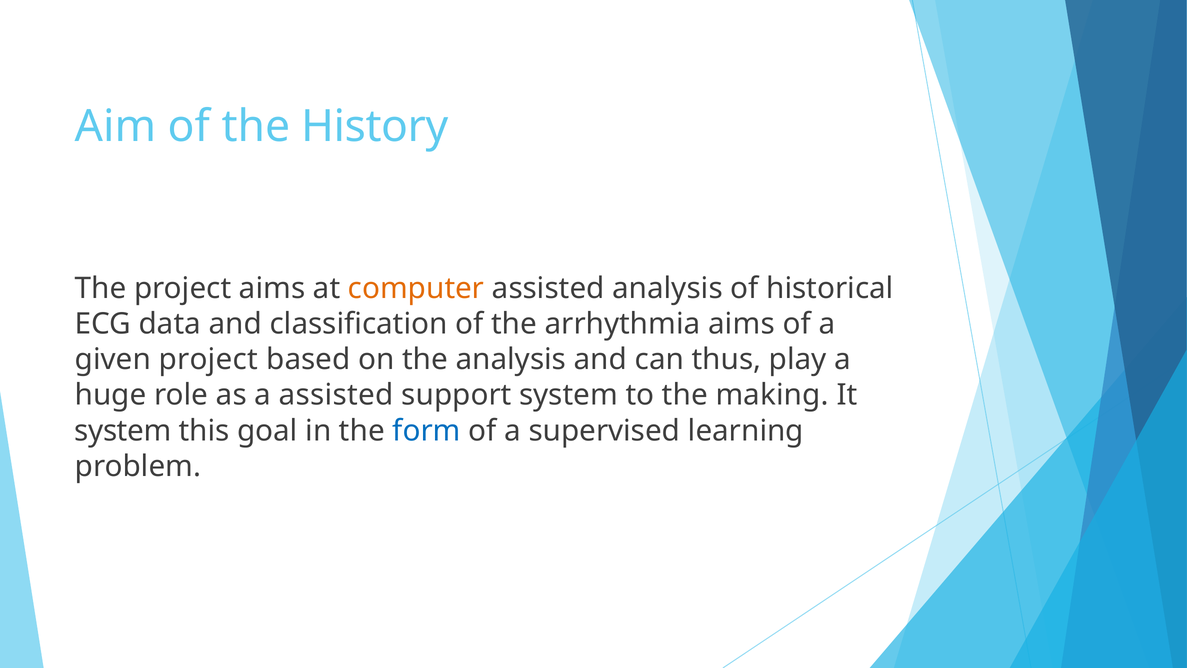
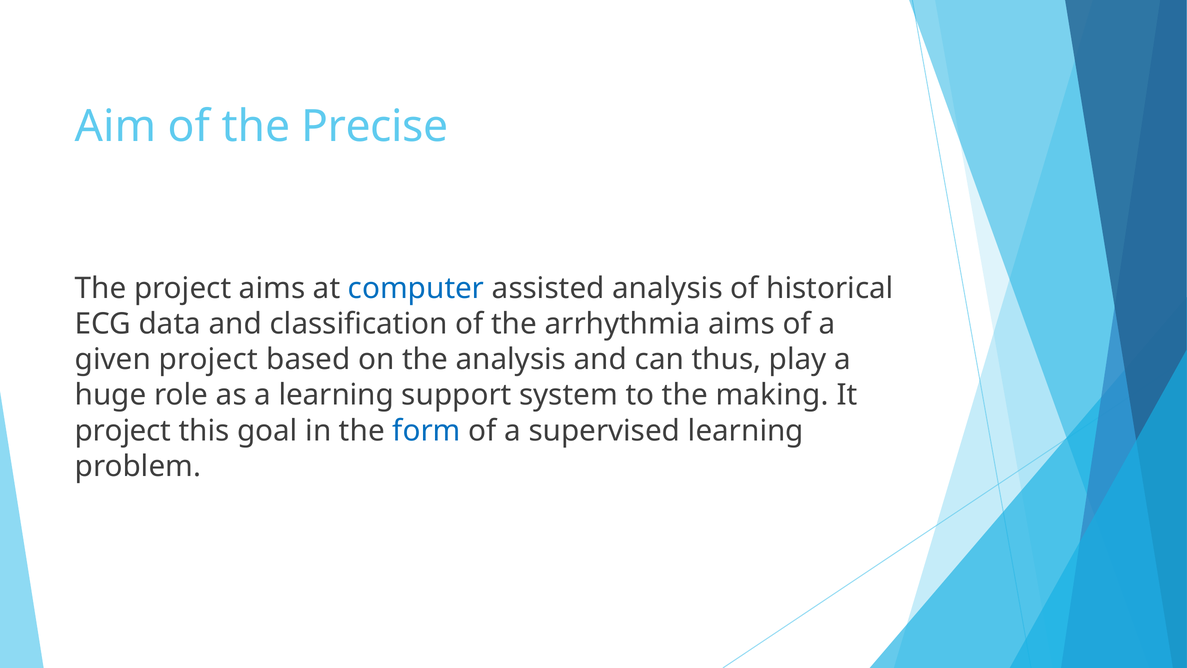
History: History -> Precise
computer colour: orange -> blue
a assisted: assisted -> learning
system at (123, 431): system -> project
